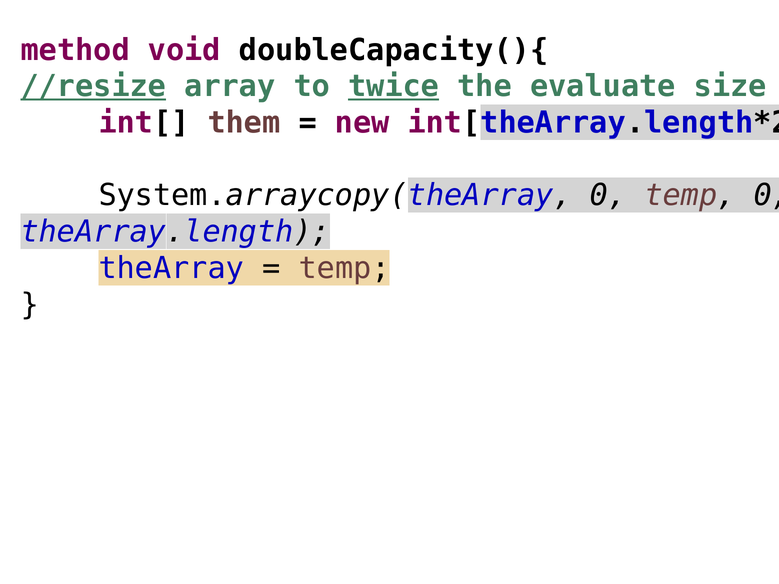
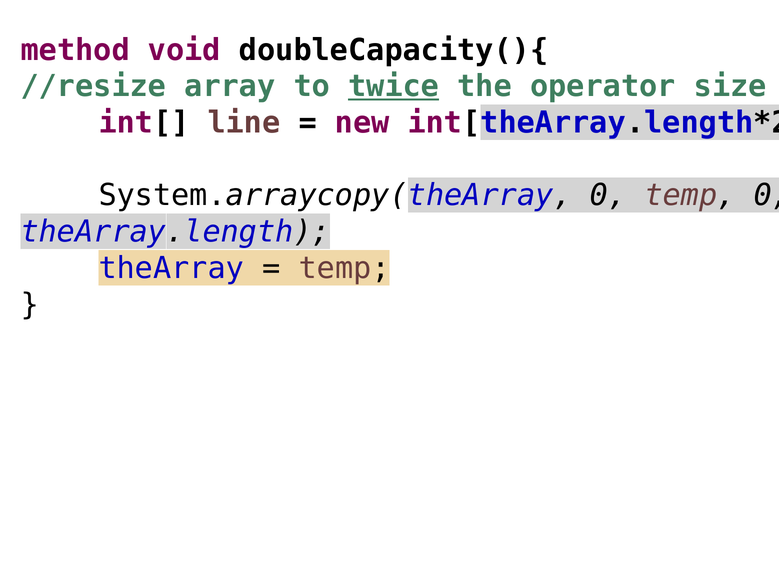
//resize underline: present -> none
evaluate: evaluate -> operator
them: them -> line
